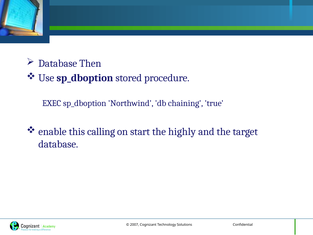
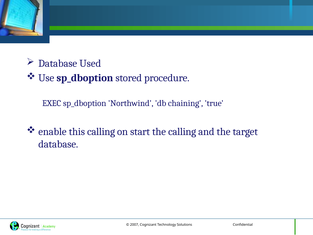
Then: Then -> Used
the highly: highly -> calling
